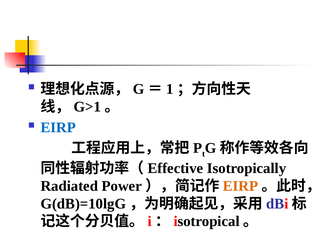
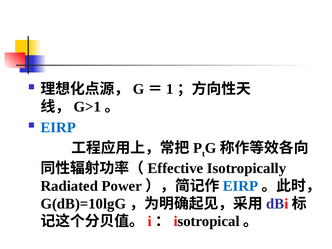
EIRP at (241, 186) colour: orange -> blue
